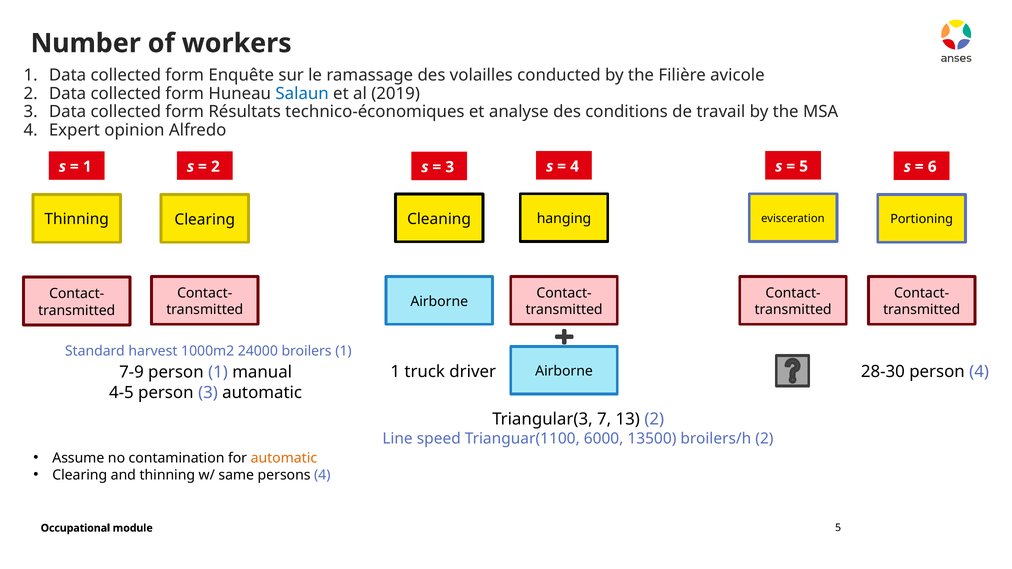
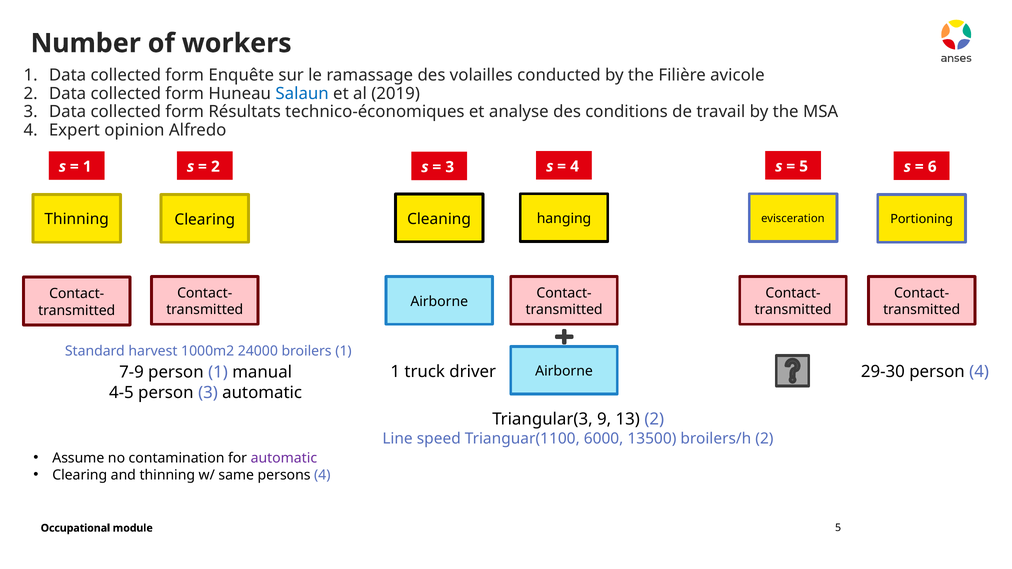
28-30: 28-30 -> 29-30
7: 7 -> 9
automatic at (284, 458) colour: orange -> purple
